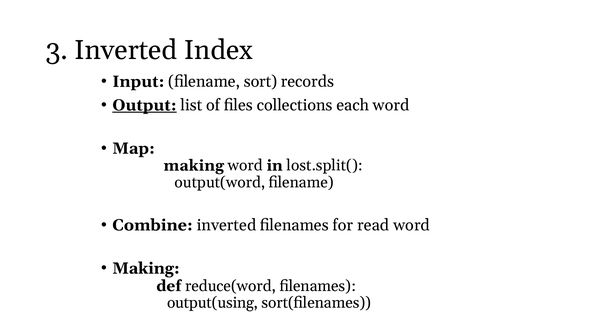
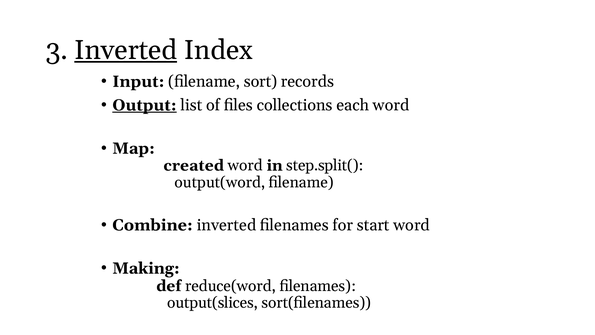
Inverted at (126, 50) underline: none -> present
making at (194, 165): making -> created
lost.split(: lost.split( -> step.split(
read: read -> start
output(using: output(using -> output(slices
